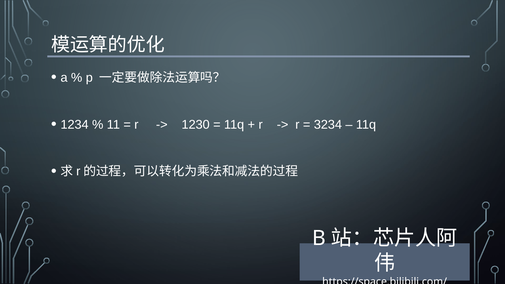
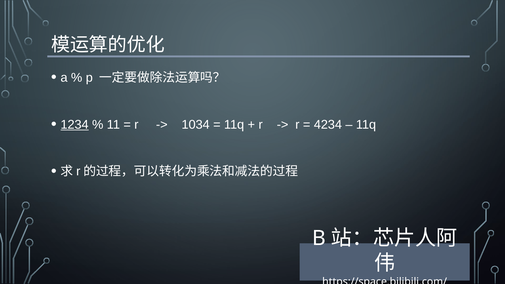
1234 underline: none -> present
1230: 1230 -> 1034
3234: 3234 -> 4234
